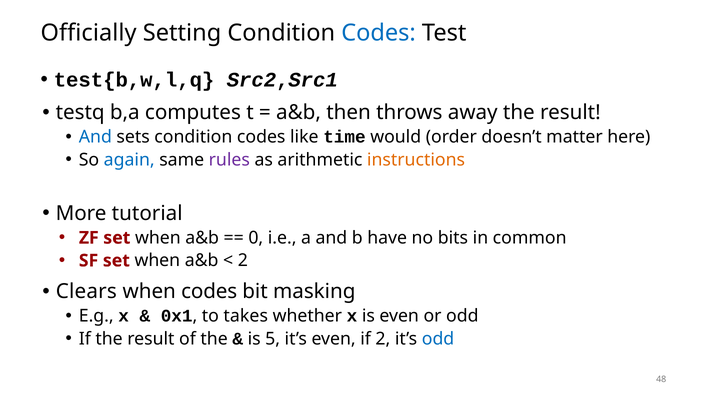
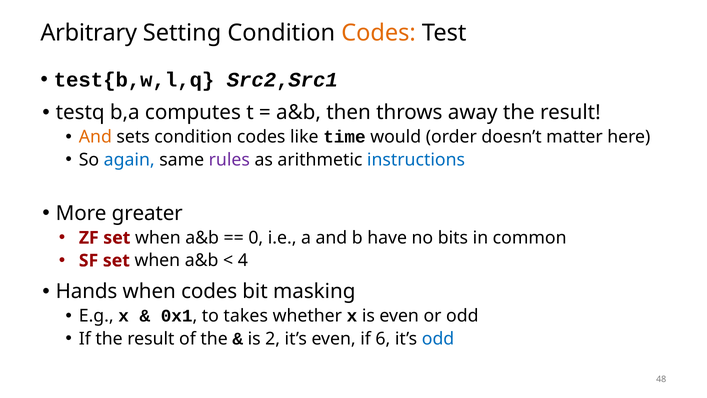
Officially: Officially -> Arbitrary
Codes at (379, 33) colour: blue -> orange
And at (95, 137) colour: blue -> orange
instructions colour: orange -> blue
tutorial: tutorial -> greater
2 at (243, 260): 2 -> 4
Clears: Clears -> Hands
5: 5 -> 2
if 2: 2 -> 6
